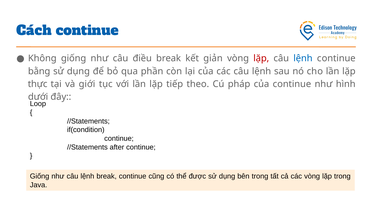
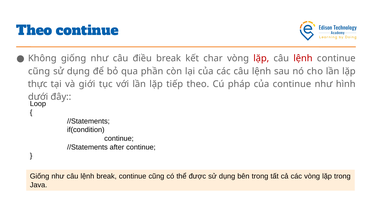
Cách: Cách -> Theo
giản: giản -> char
lệnh at (303, 59) colour: blue -> red
bằng at (39, 71): bằng -> cũng
